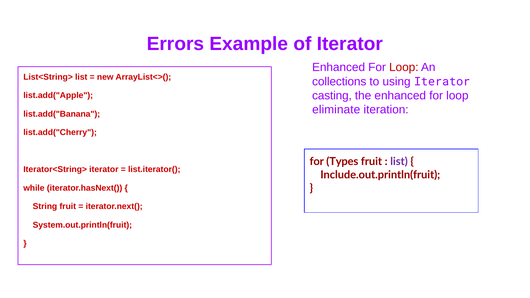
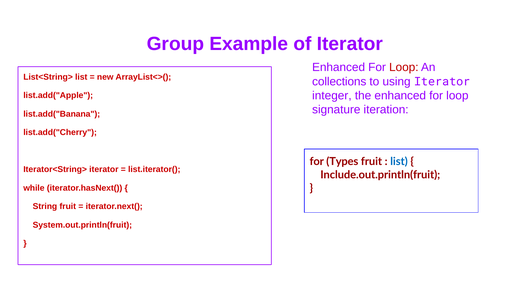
Errors: Errors -> Group
casting: casting -> integer
eliminate: eliminate -> signature
list at (399, 162) colour: purple -> blue
